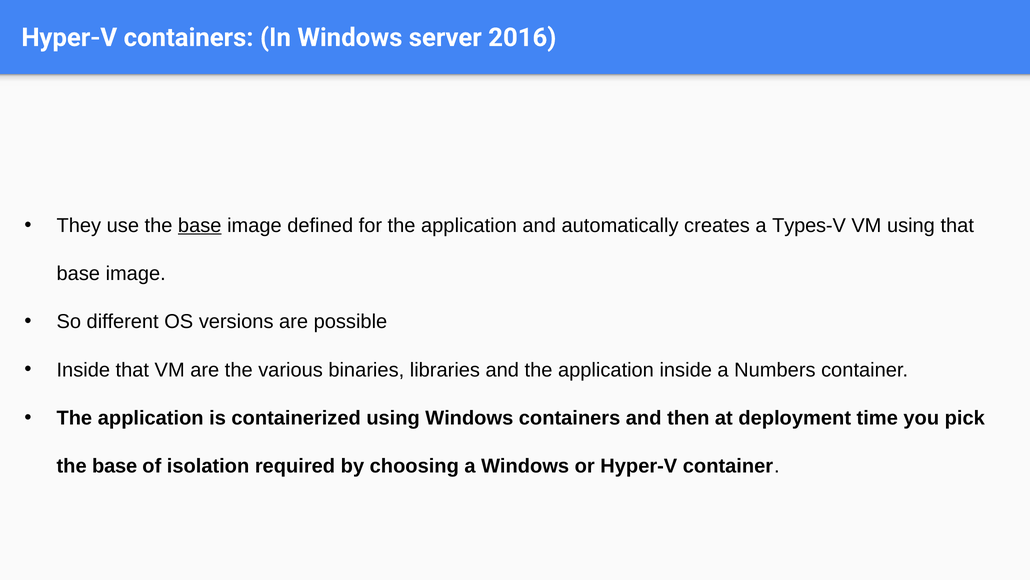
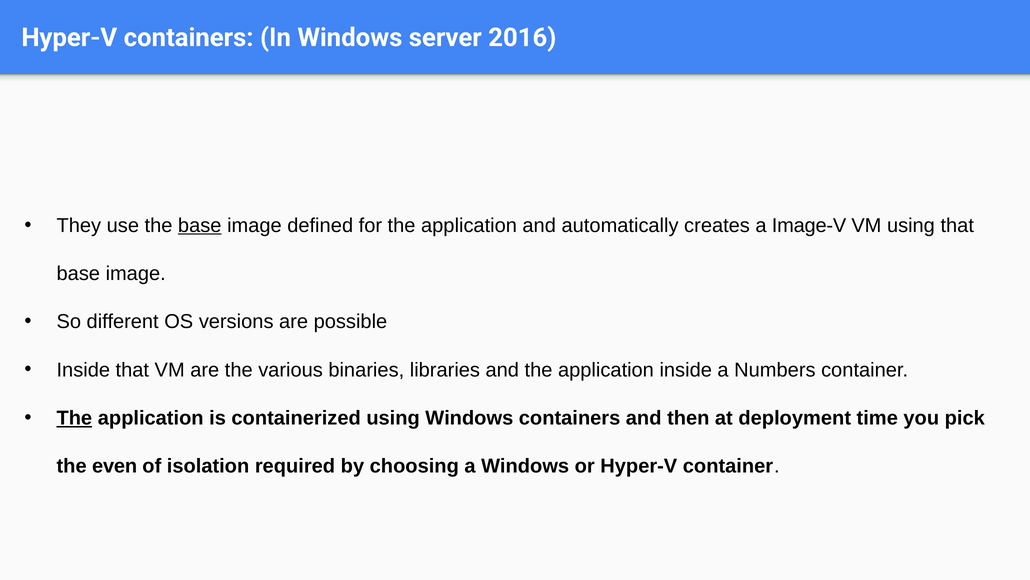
Types-V: Types-V -> Image-V
The at (74, 418) underline: none -> present
base at (115, 466): base -> even
